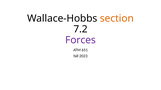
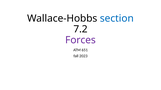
section colour: orange -> blue
